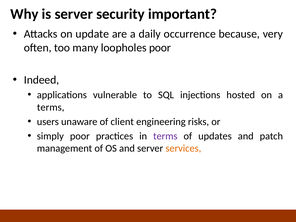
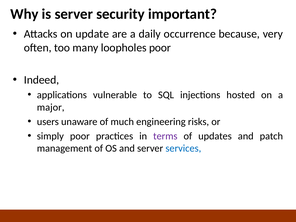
terms at (51, 107): terms -> major
client: client -> much
services colour: orange -> blue
